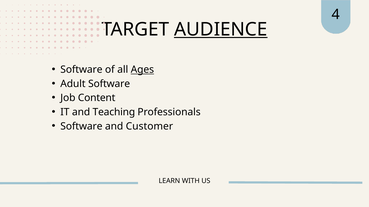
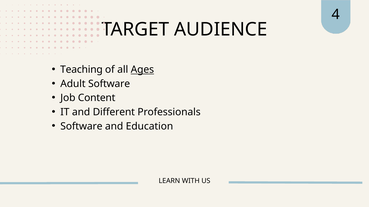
AUDIENCE underline: present -> none
Software at (81, 70): Software -> Teaching
Teaching: Teaching -> Different
Customer: Customer -> Education
